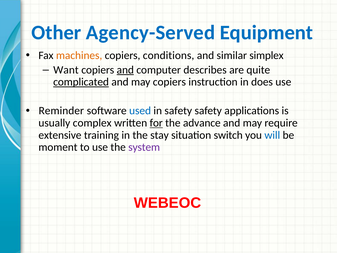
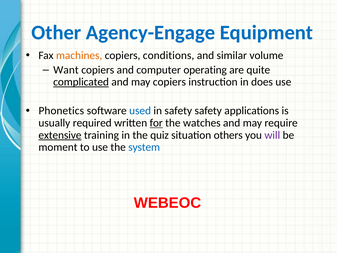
Agency-Served: Agency-Served -> Agency-Engage
simplex: simplex -> volume
and at (125, 70) underline: present -> none
describes: describes -> operating
Reminder: Reminder -> Phonetics
complex: complex -> required
advance: advance -> watches
extensive underline: none -> present
stay: stay -> quiz
switch: switch -> others
will colour: blue -> purple
system colour: purple -> blue
